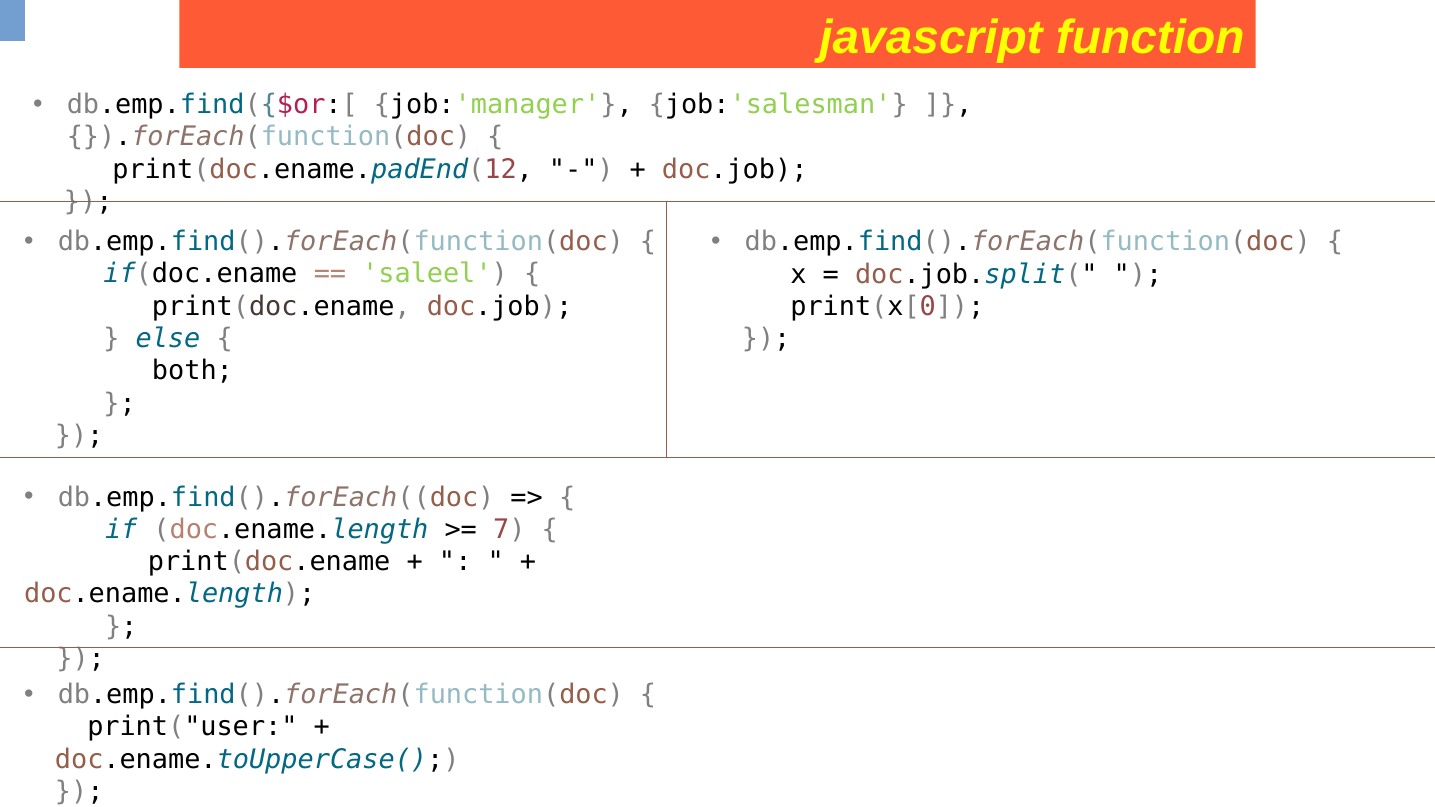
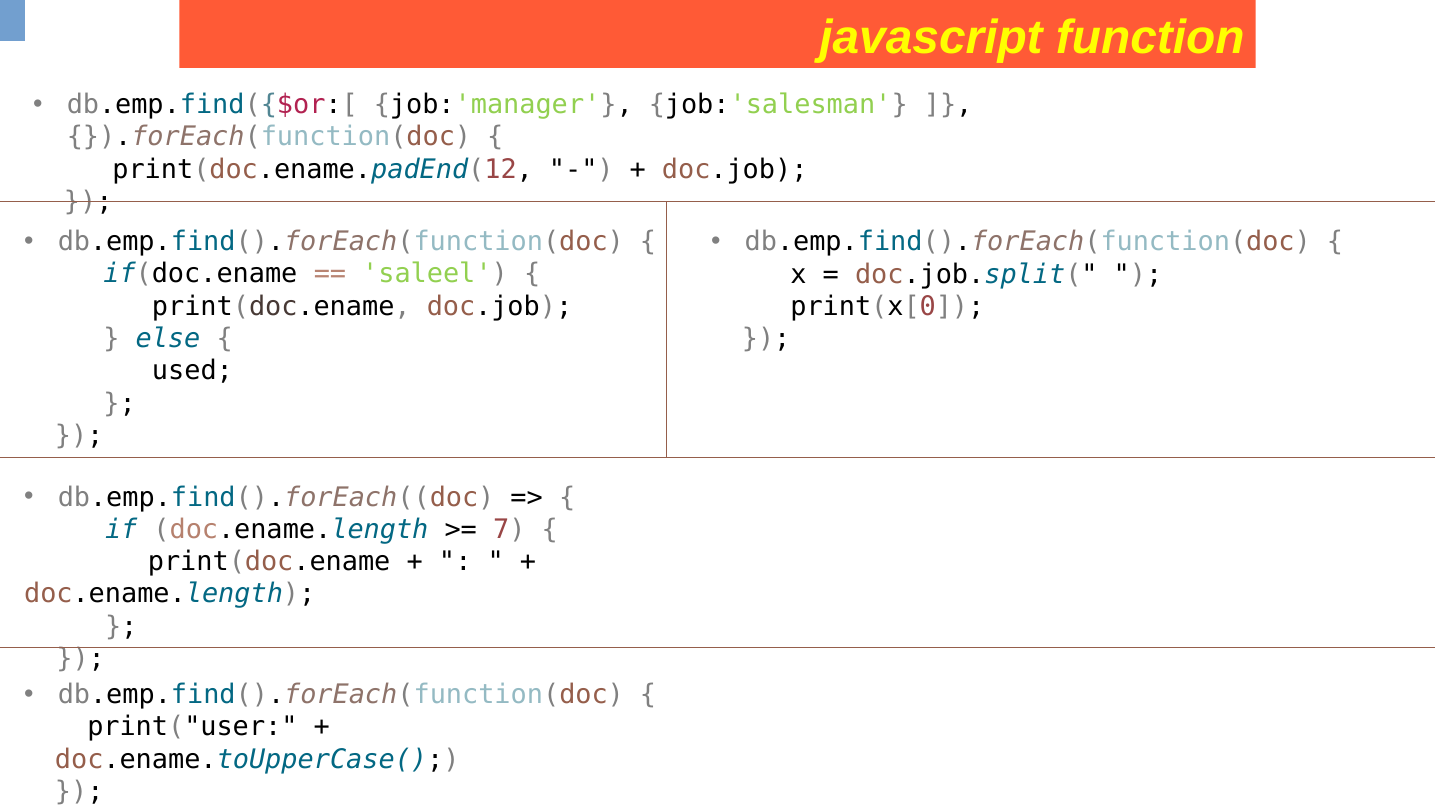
both: both -> used
